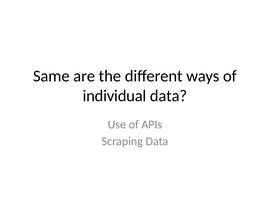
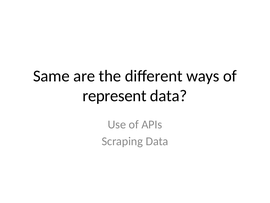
individual: individual -> represent
